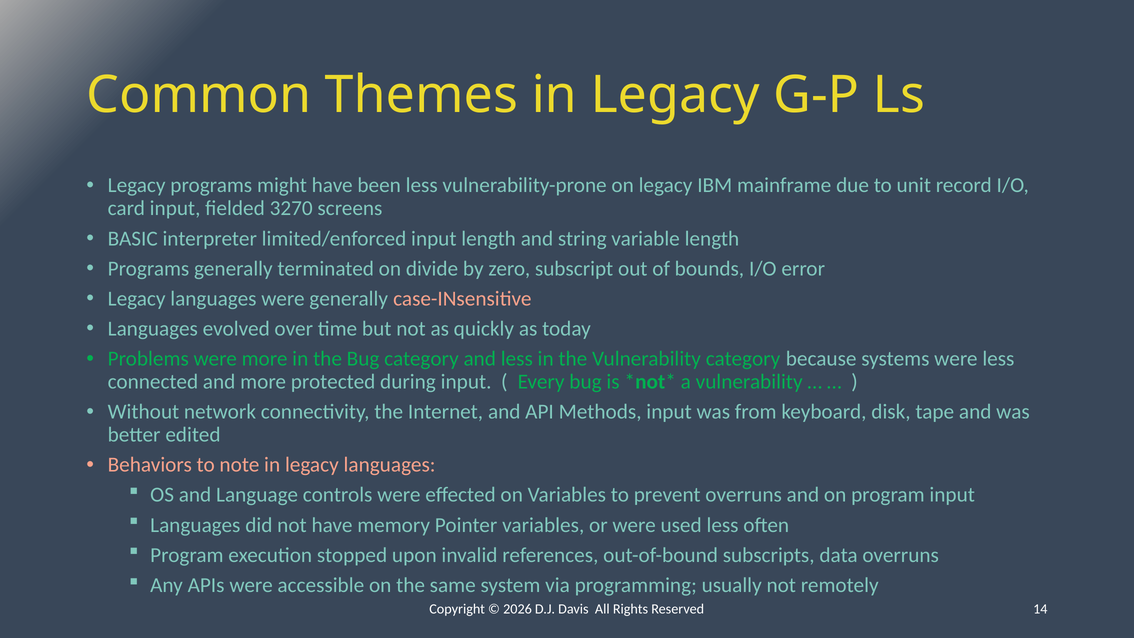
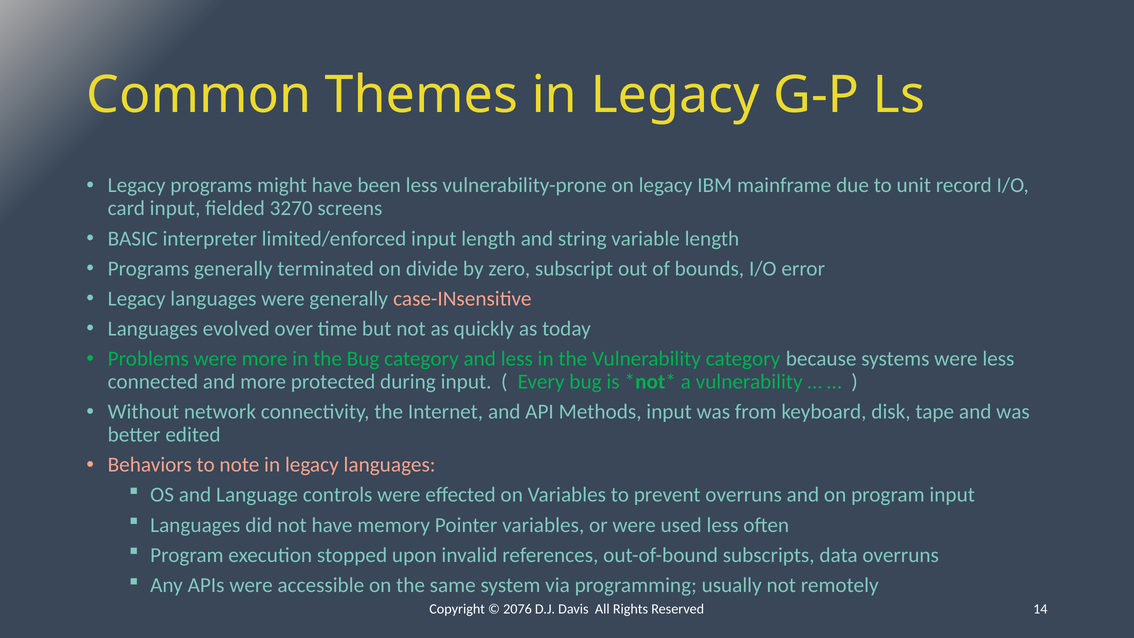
2026: 2026 -> 2076
